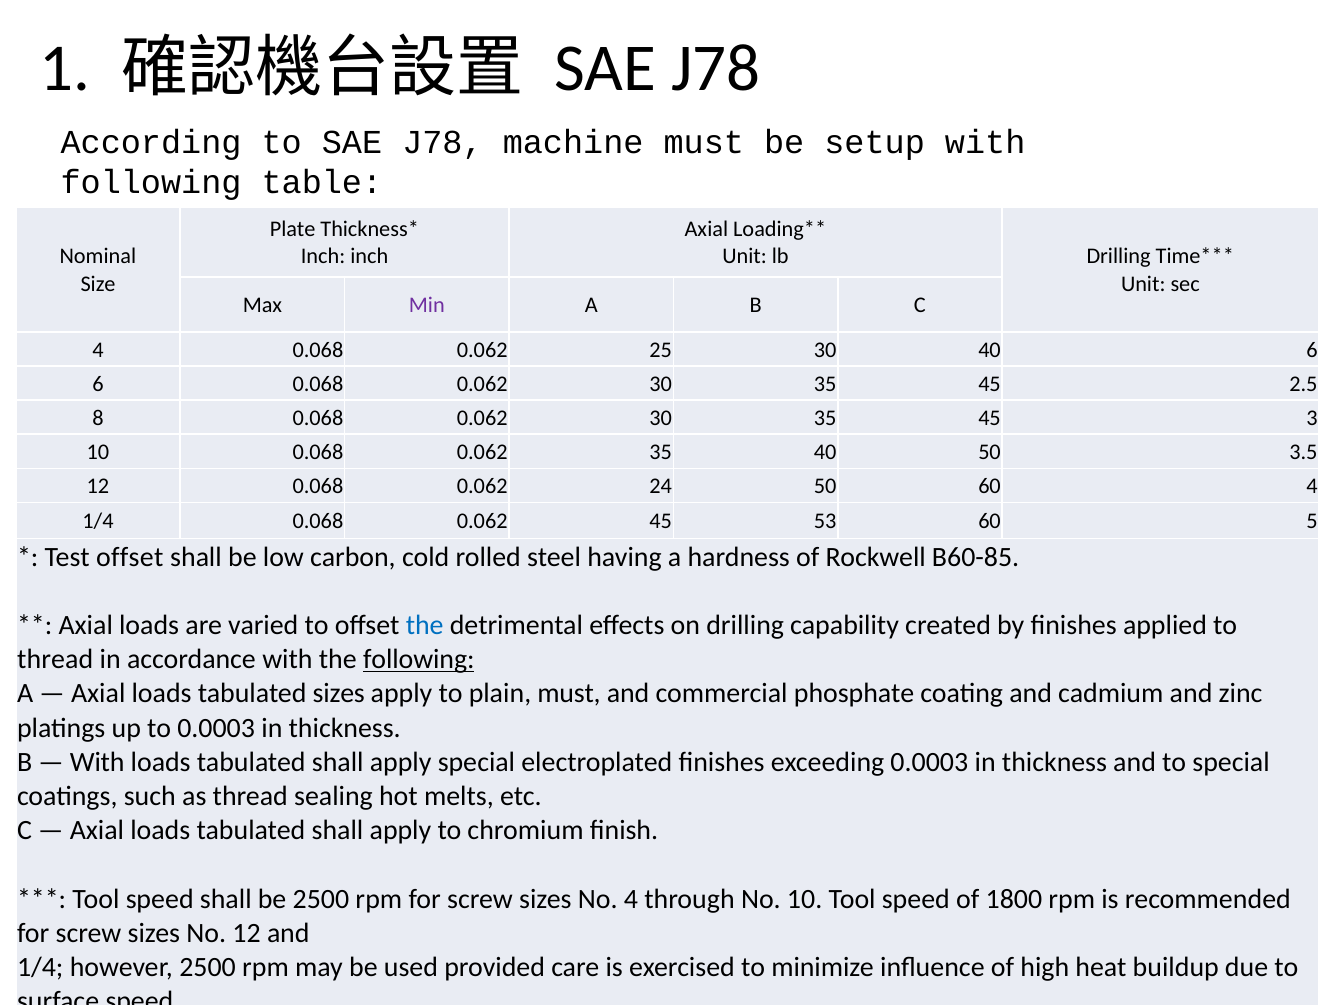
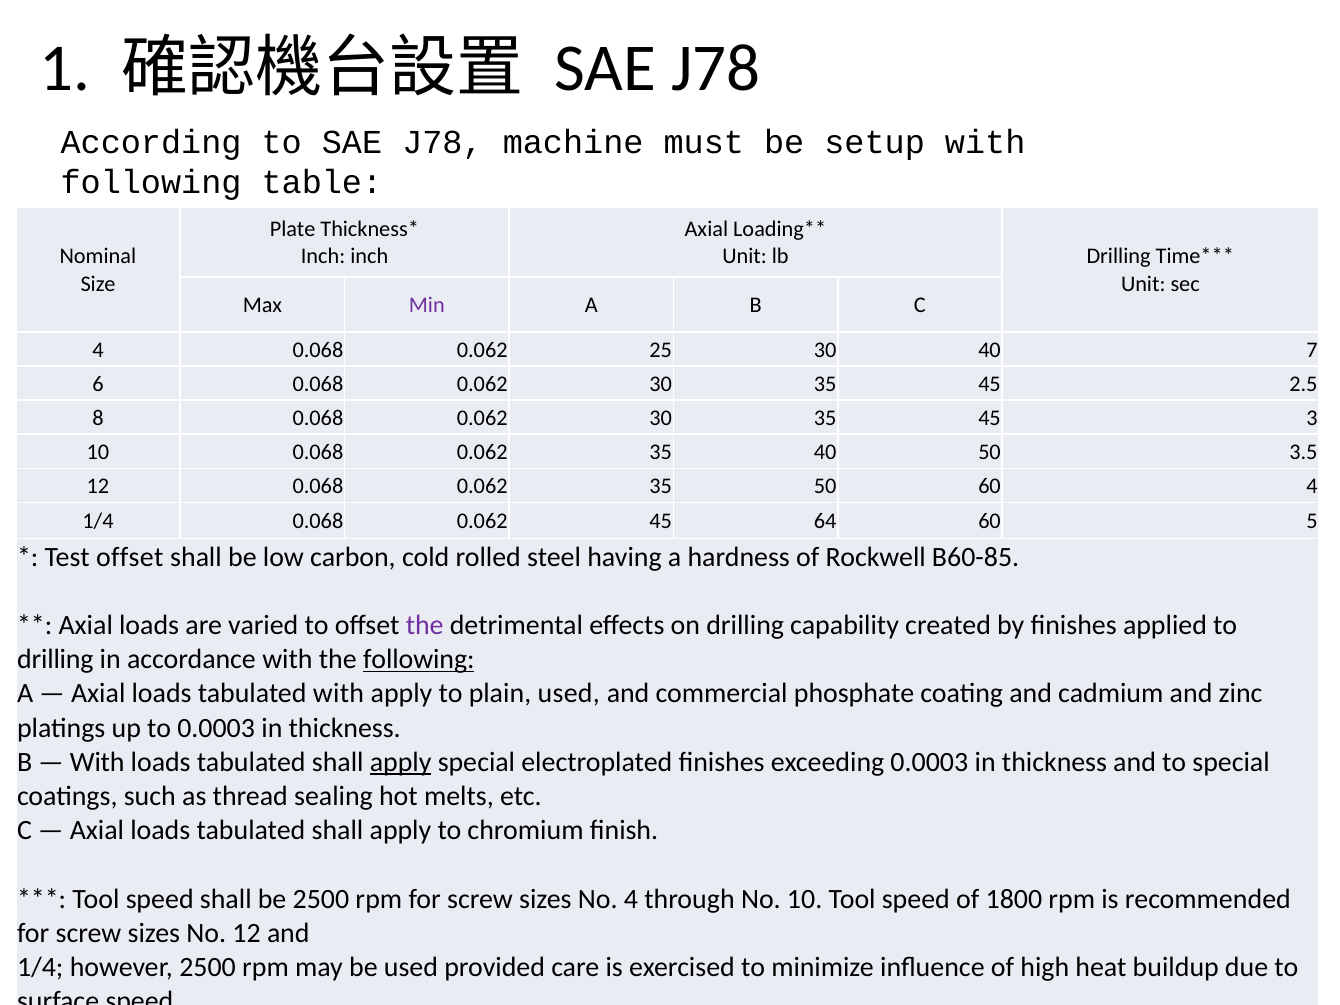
40 6: 6 -> 7
12 0.068 0.062 24: 24 -> 35
53: 53 -> 64
the at (425, 625) colour: blue -> purple
thread at (55, 660): thread -> drilling
tabulated sizes: sizes -> with
plain must: must -> used
apply at (401, 762) underline: none -> present
